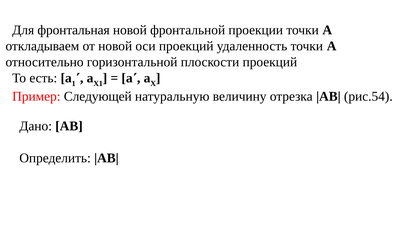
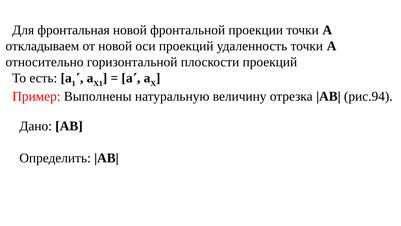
Следующей: Следующей -> Выполнены
рис.54: рис.54 -> рис.94
